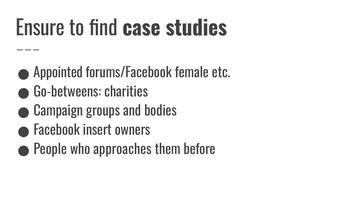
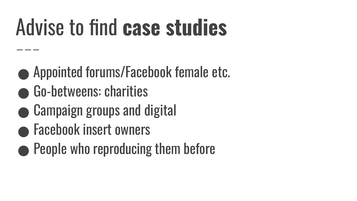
Ensure: Ensure -> Advise
bodies: bodies -> digital
approaches: approaches -> reproducing
